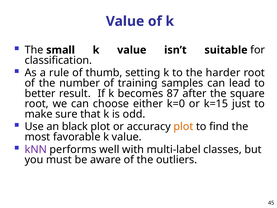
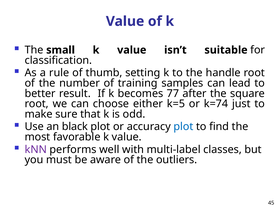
harder: harder -> handle
87: 87 -> 77
k=0: k=0 -> k=5
k=15: k=15 -> k=74
plot at (183, 126) colour: orange -> blue
